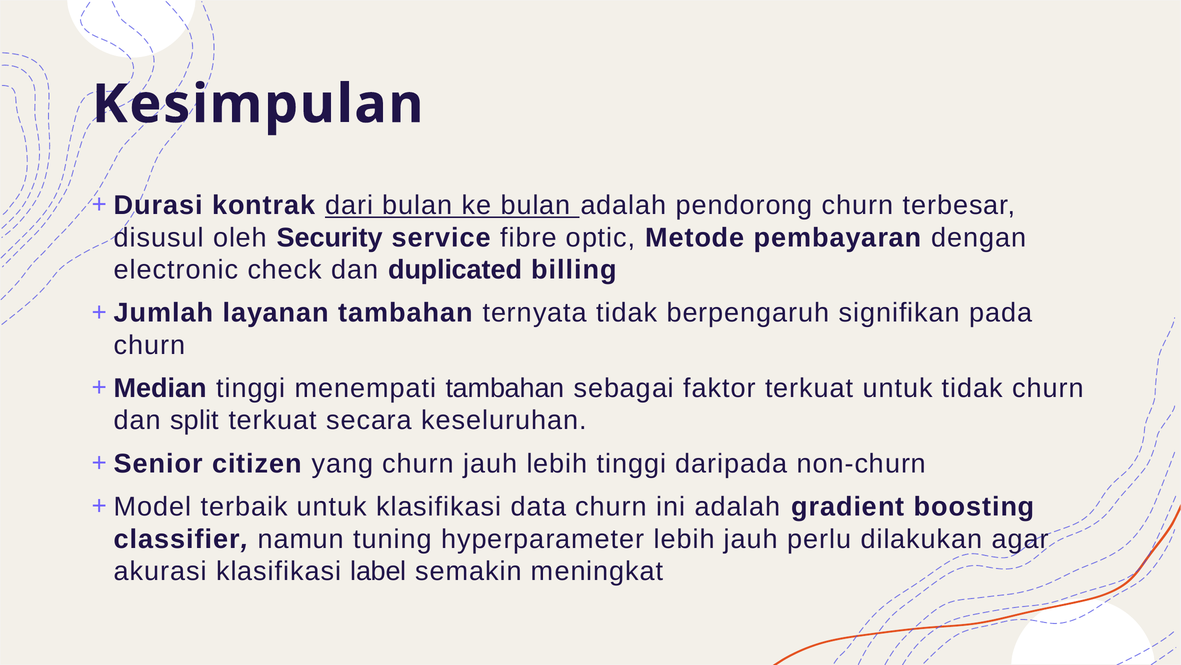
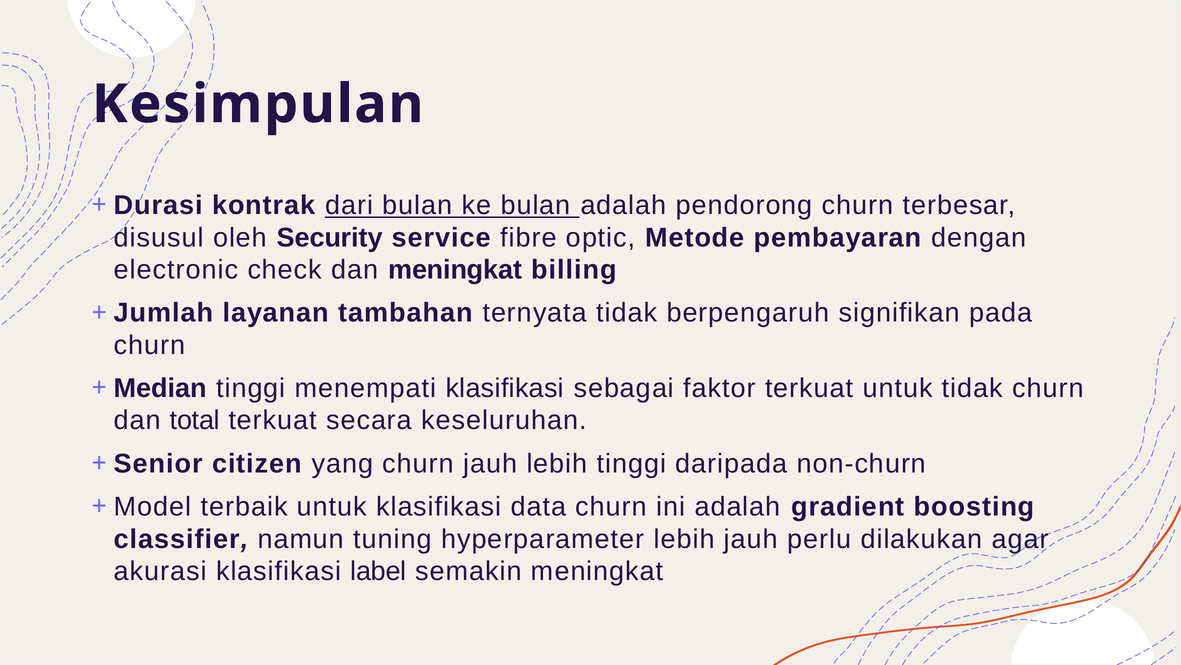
dan duplicated: duplicated -> meningkat
menempati tambahan: tambahan -> klasifikasi
split: split -> total
